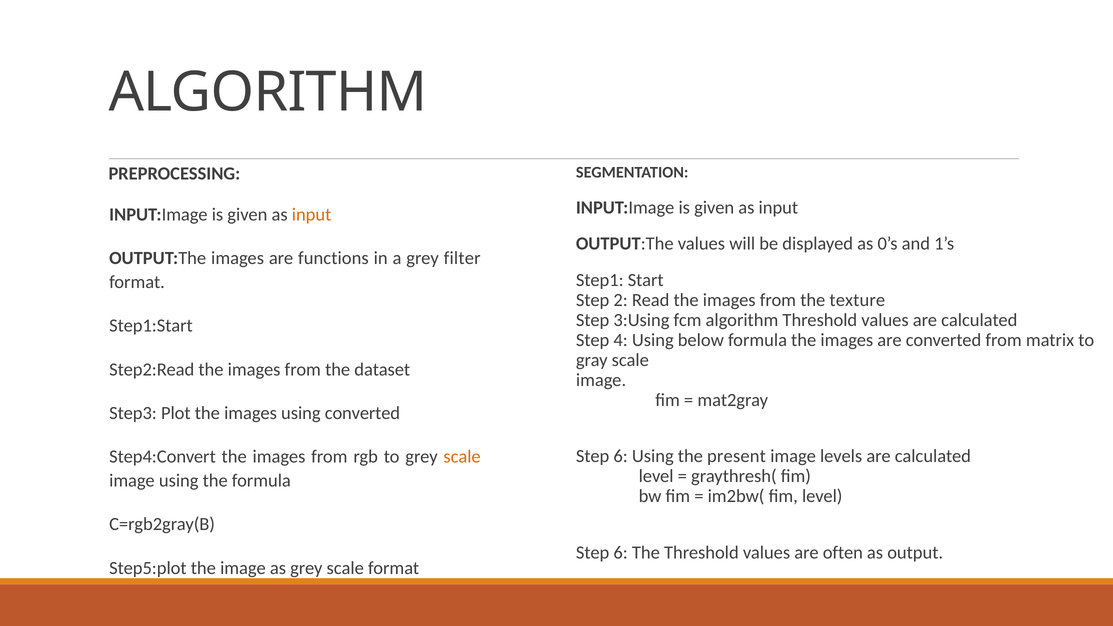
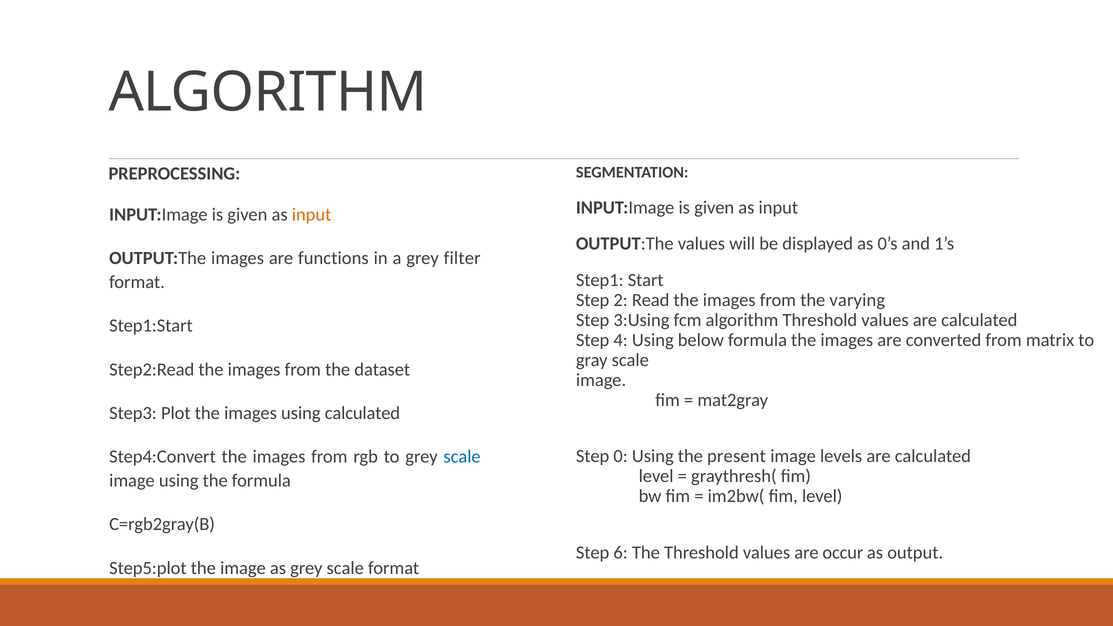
texture: texture -> varying
using converted: converted -> calculated
6 at (621, 456): 6 -> 0
scale at (462, 457) colour: orange -> blue
often: often -> occur
